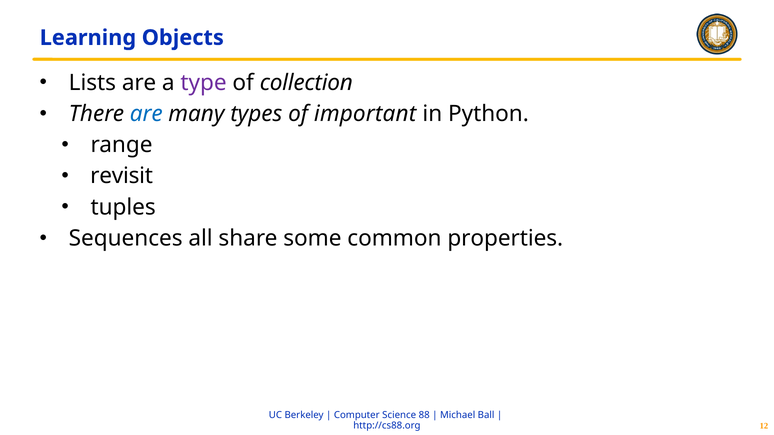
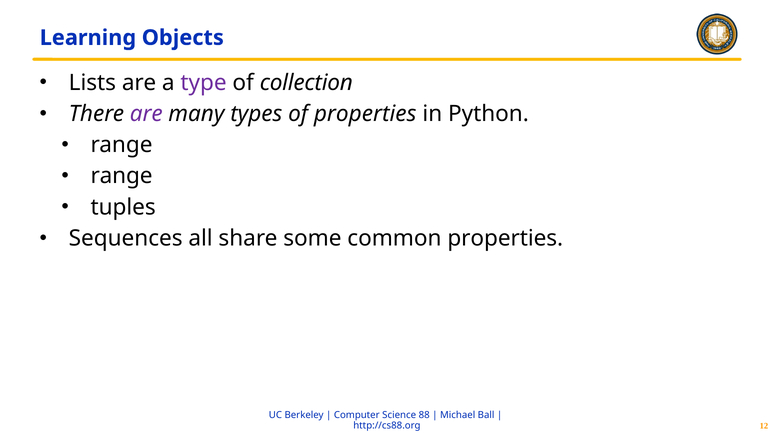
are at (146, 114) colour: blue -> purple
of important: important -> properties
revisit at (122, 176): revisit -> range
